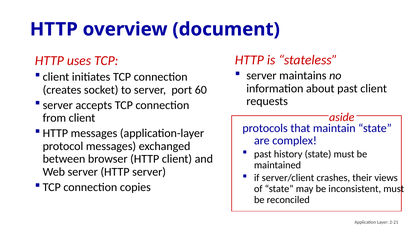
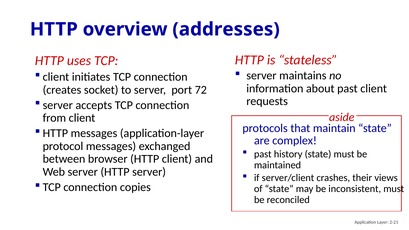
document: document -> addresses
60: 60 -> 72
